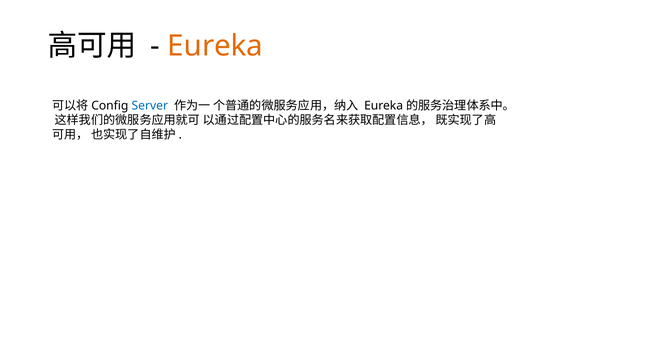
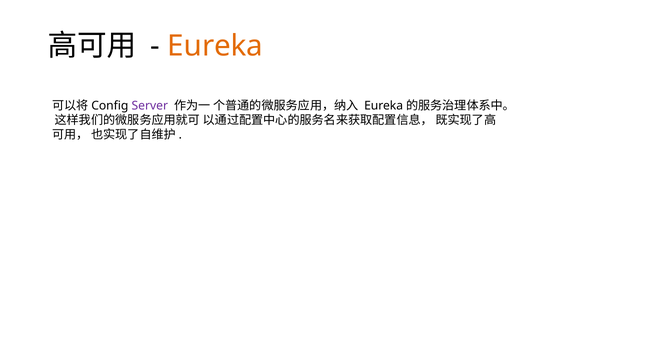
Server colour: blue -> purple
